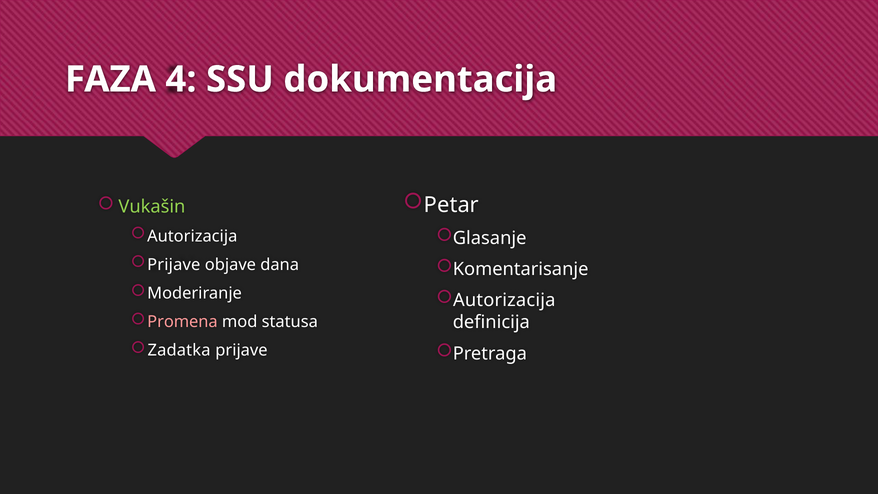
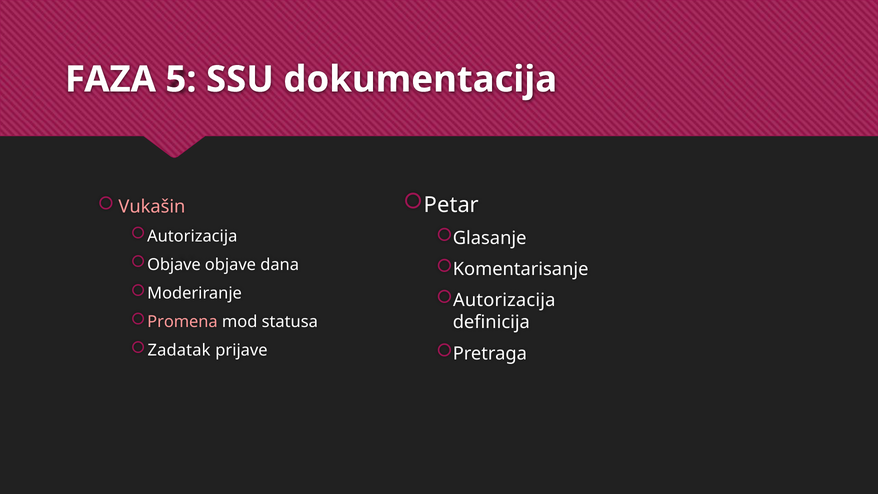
4: 4 -> 5
Vukašin colour: light green -> pink
Prijave at (174, 265): Prijave -> Objave
Zadatka: Zadatka -> Zadatak
